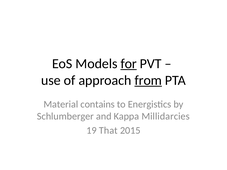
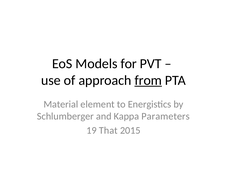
for underline: present -> none
contains: contains -> element
Millidarcies: Millidarcies -> Parameters
